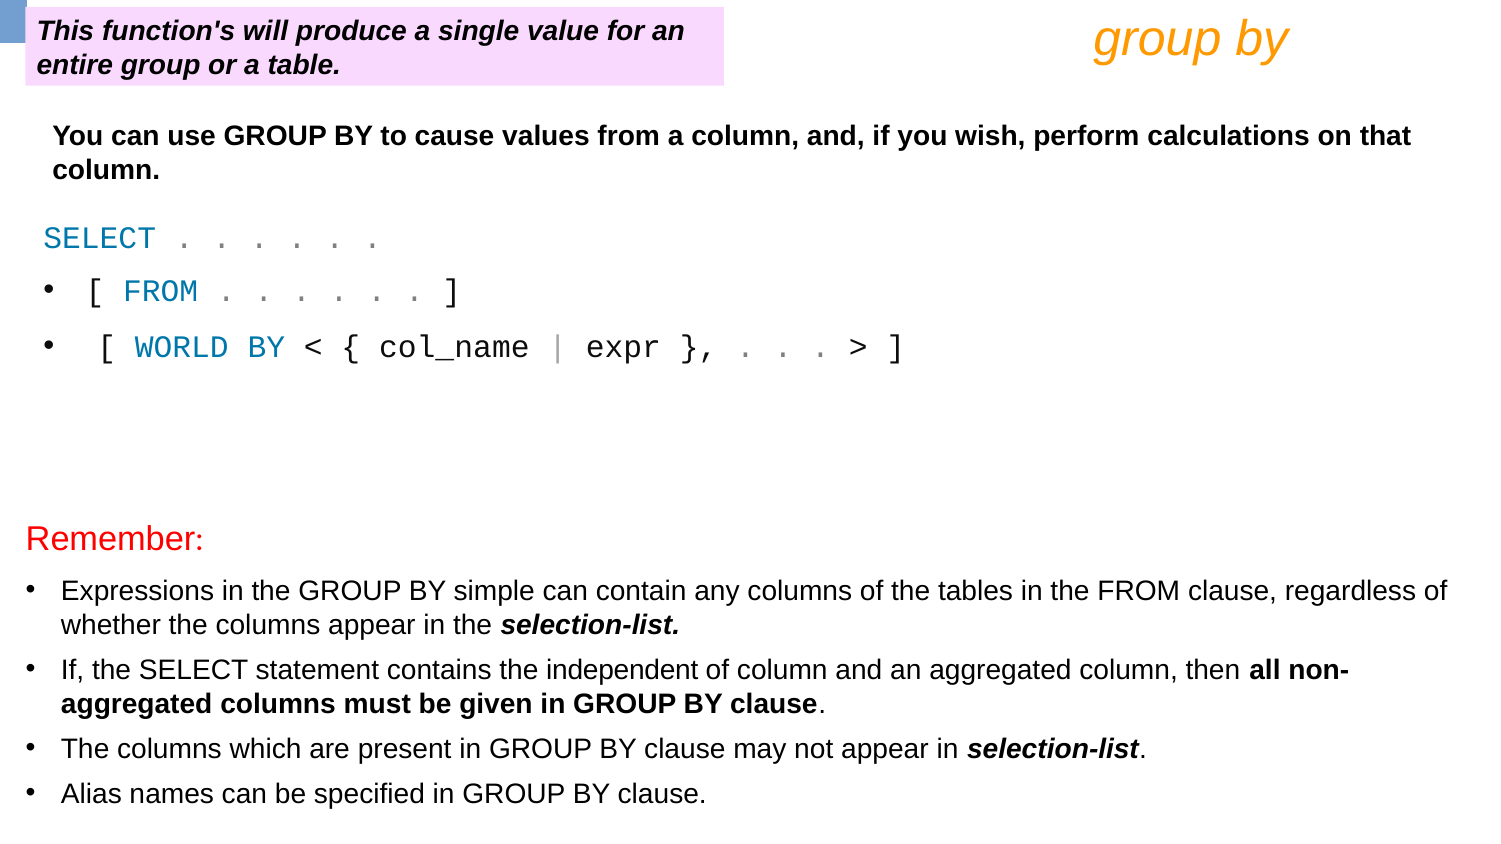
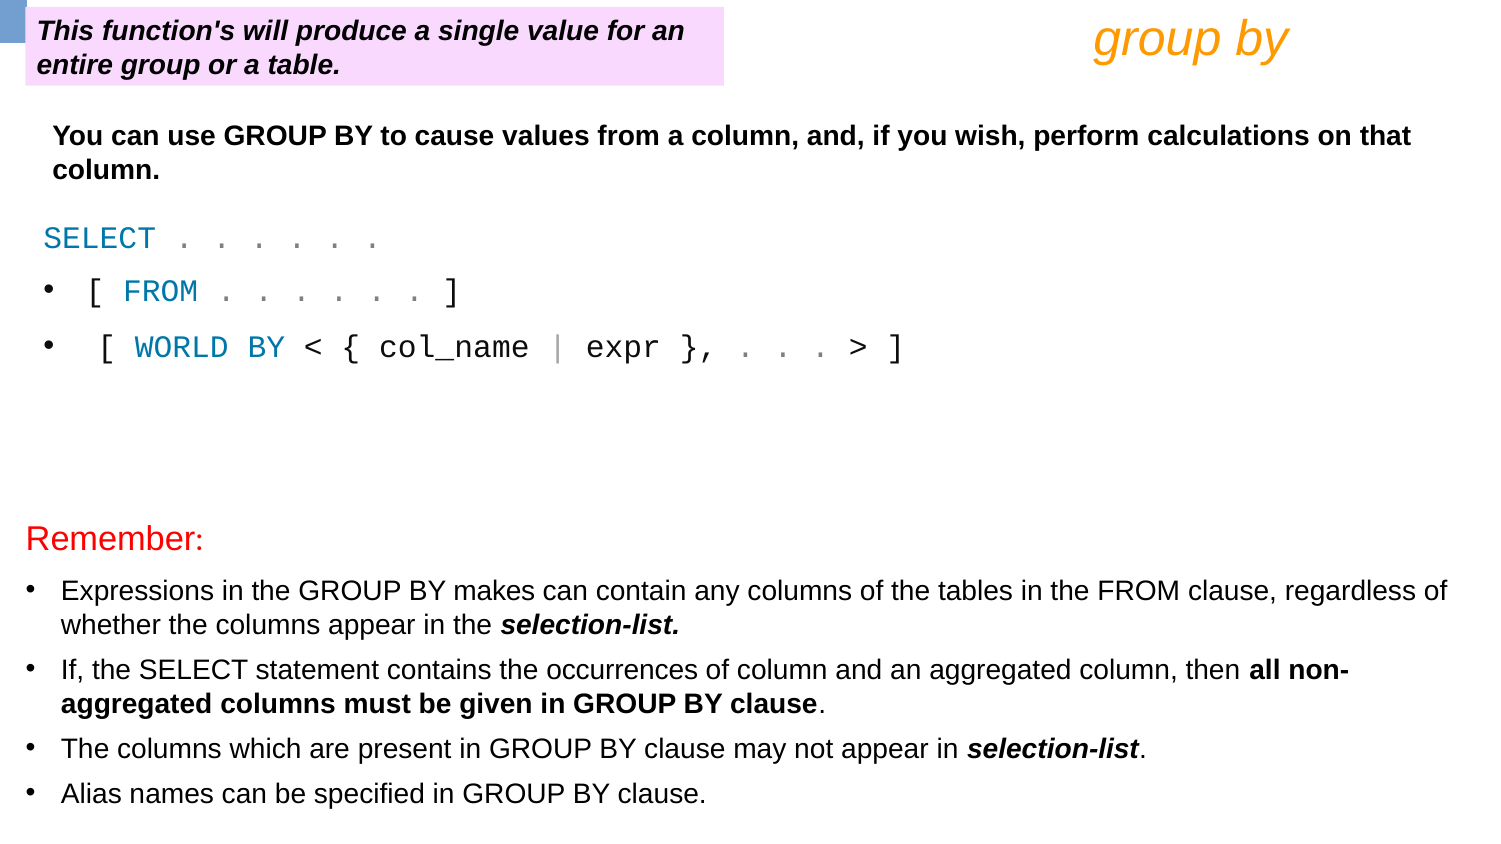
simple: simple -> makes
independent: independent -> occurrences
